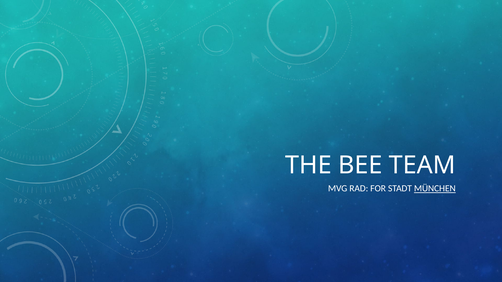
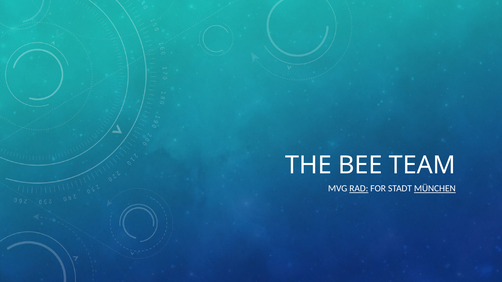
RAD underline: none -> present
